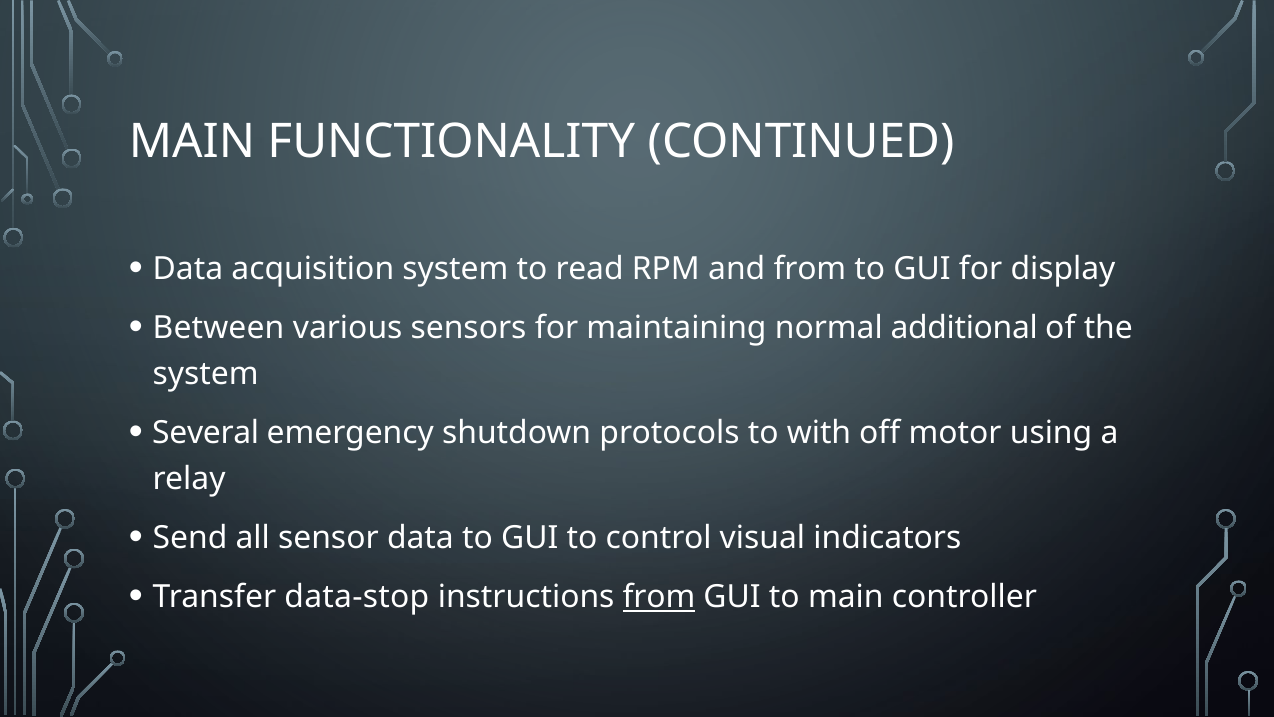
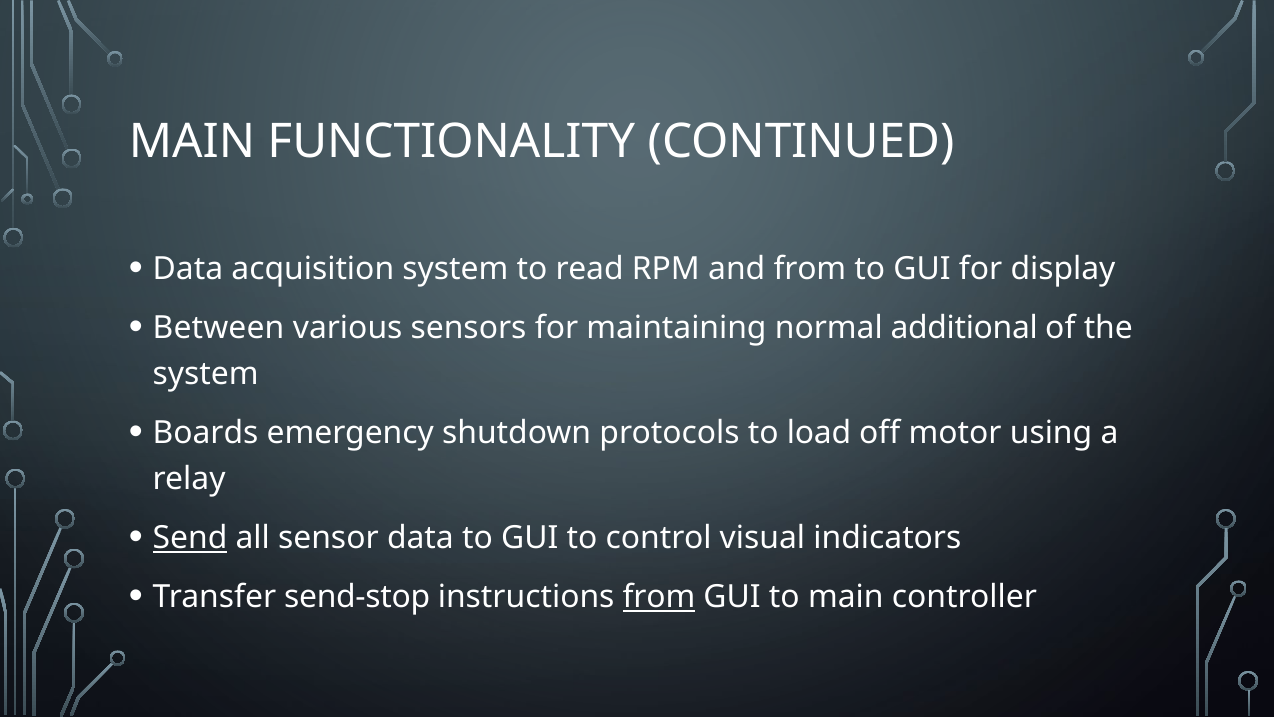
Several: Several -> Boards
with: with -> load
Send underline: none -> present
data-stop: data-stop -> send-stop
